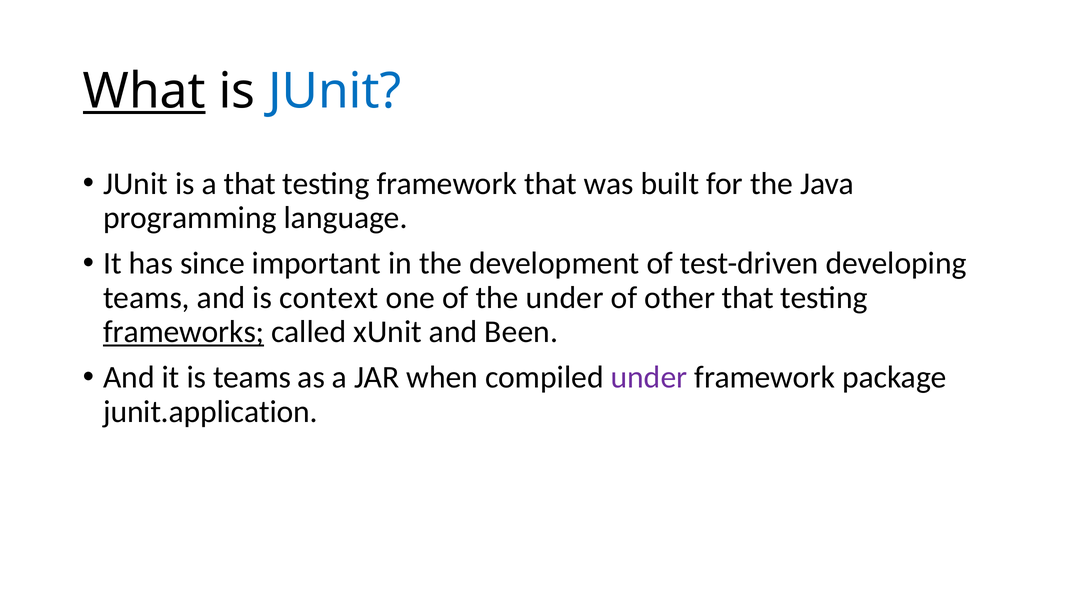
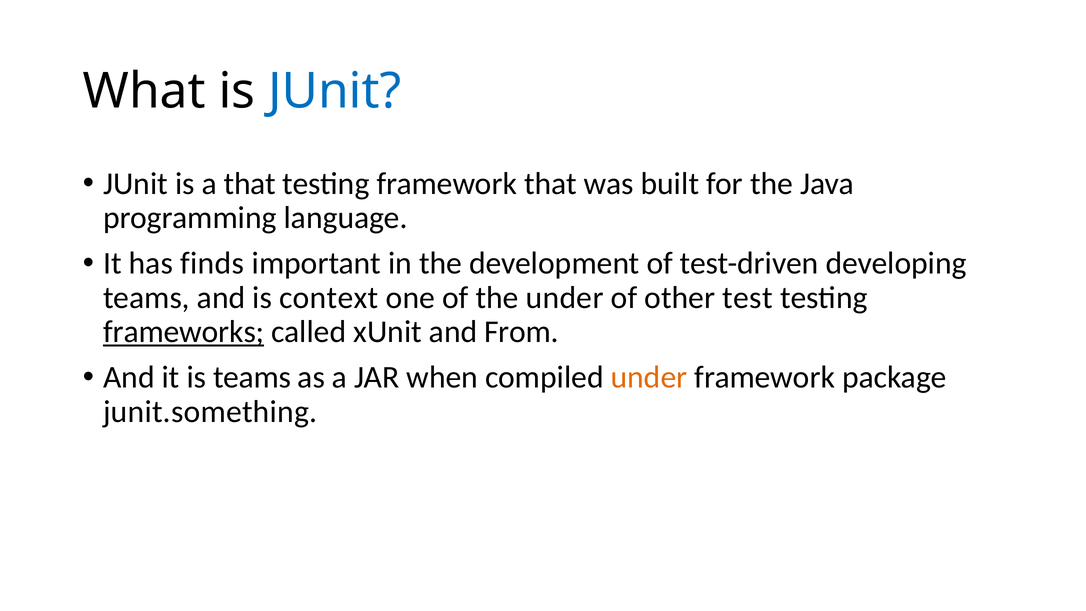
What underline: present -> none
since: since -> finds
other that: that -> test
Been: Been -> From
under at (649, 377) colour: purple -> orange
junit.application: junit.application -> junit.something
